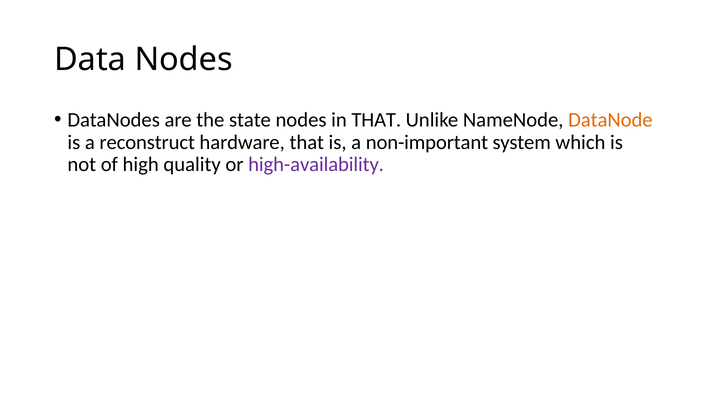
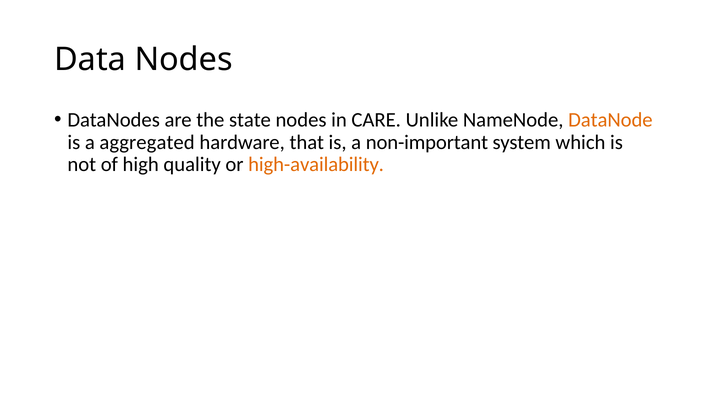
in THAT: THAT -> CARE
reconstruct: reconstruct -> aggregated
high-availability colour: purple -> orange
